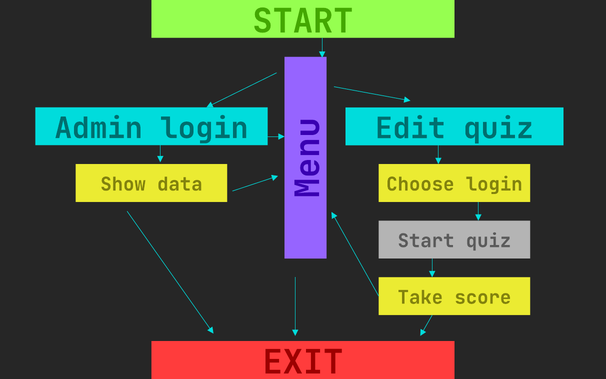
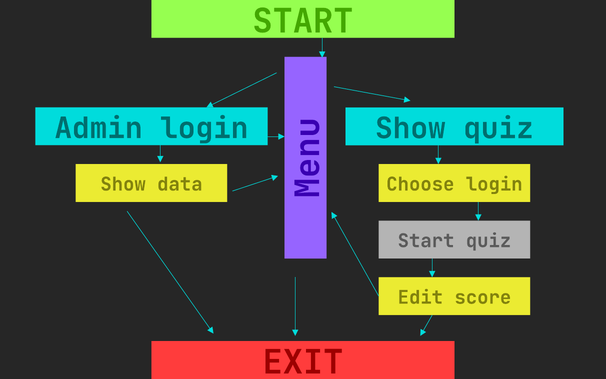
Edit at (410, 128): Edit -> Show
Take: Take -> Edit
